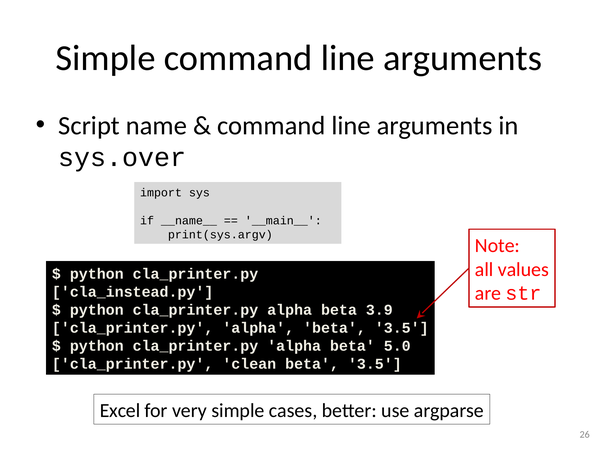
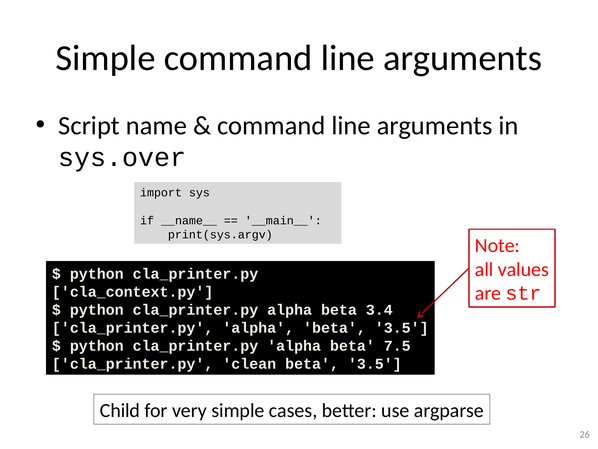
cla_instead.py: cla_instead.py -> cla_context.py
3.9: 3.9 -> 3.4
5.0: 5.0 -> 7.5
Excel: Excel -> Child
